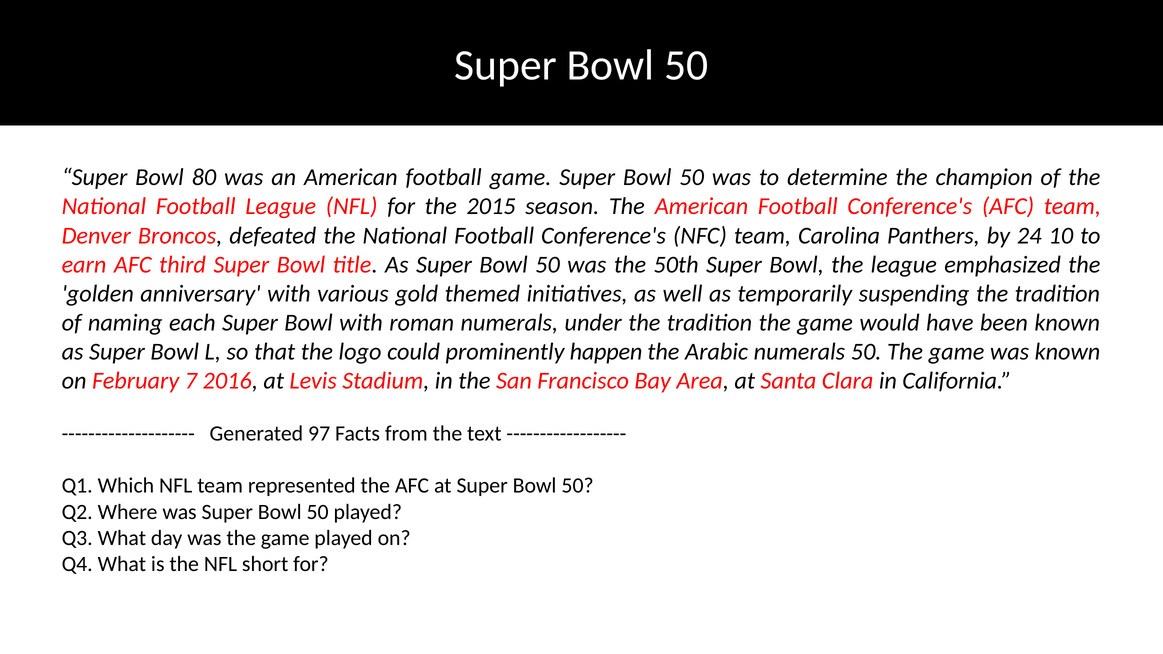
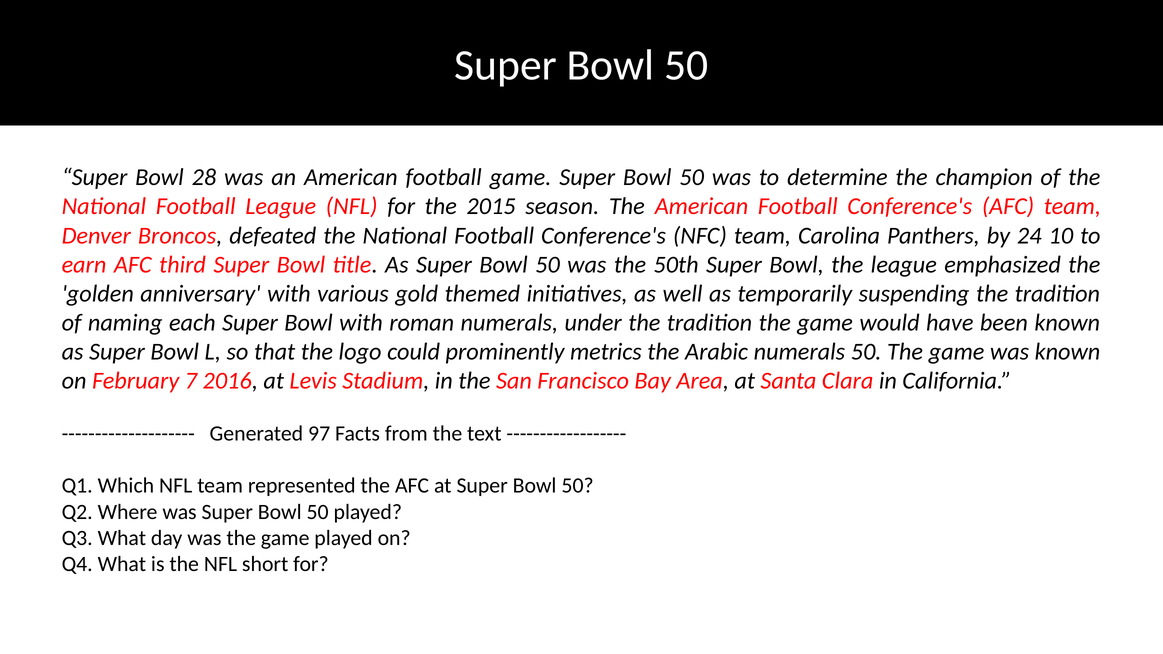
80: 80 -> 28
happen: happen -> metrics
